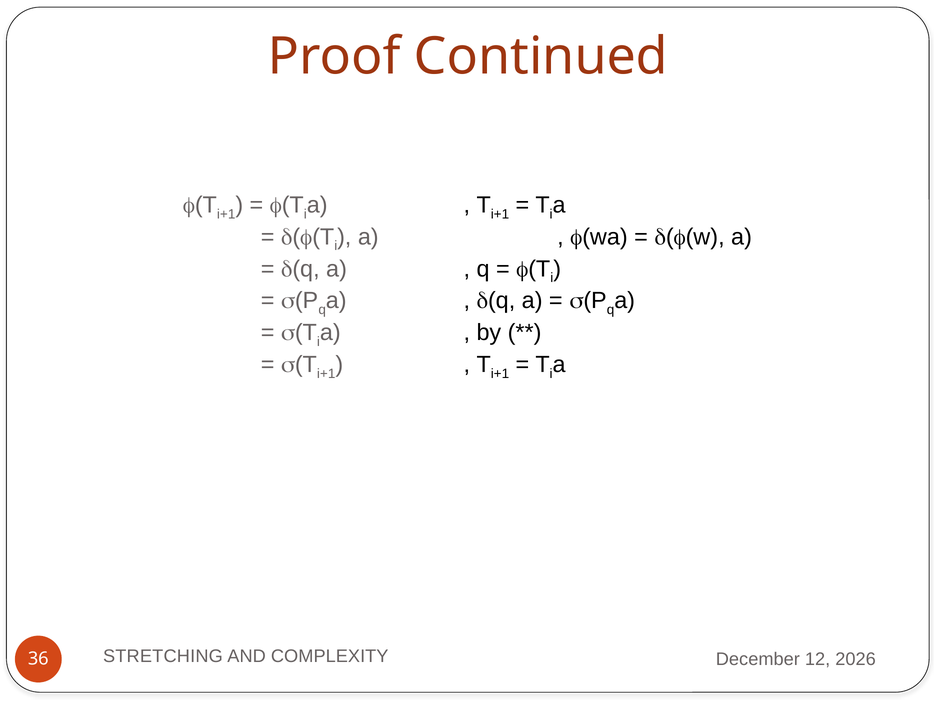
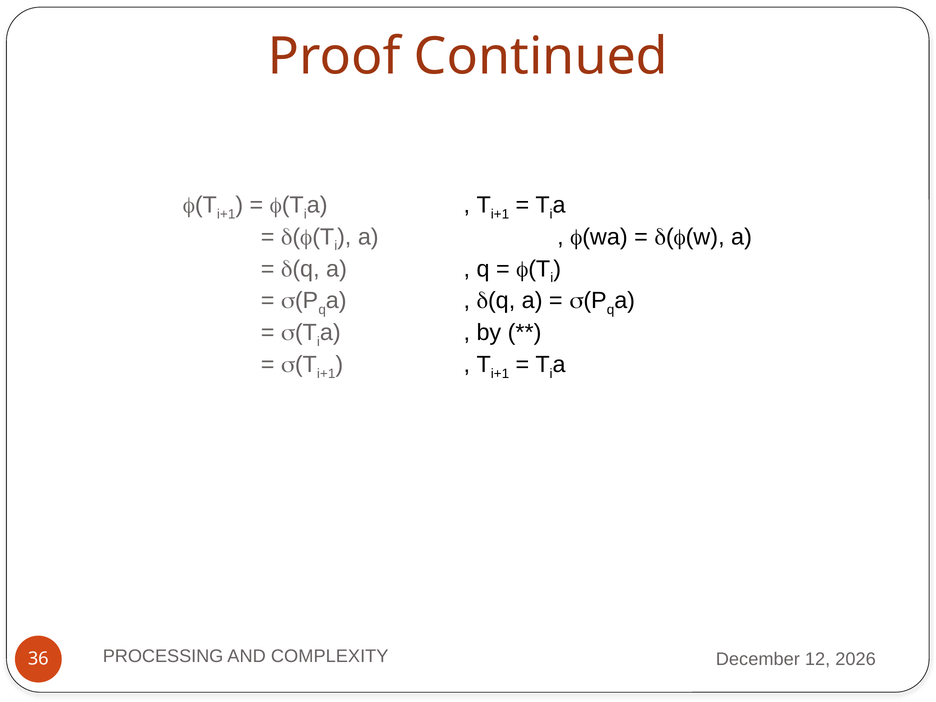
STRETCHING: STRETCHING -> PROCESSING
